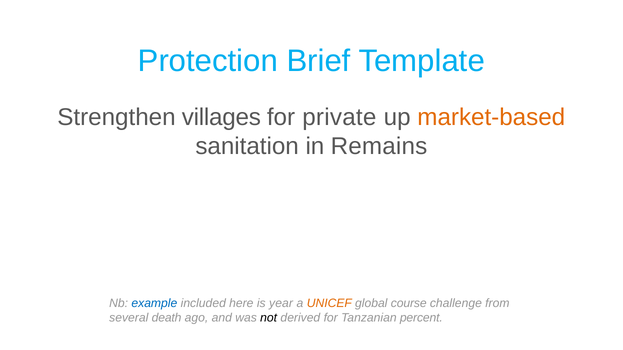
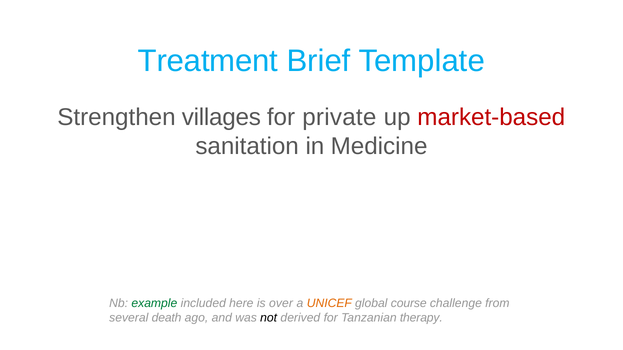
Protection: Protection -> Treatment
market-based colour: orange -> red
Remains: Remains -> Medicine
example colour: blue -> green
year: year -> over
percent: percent -> therapy
